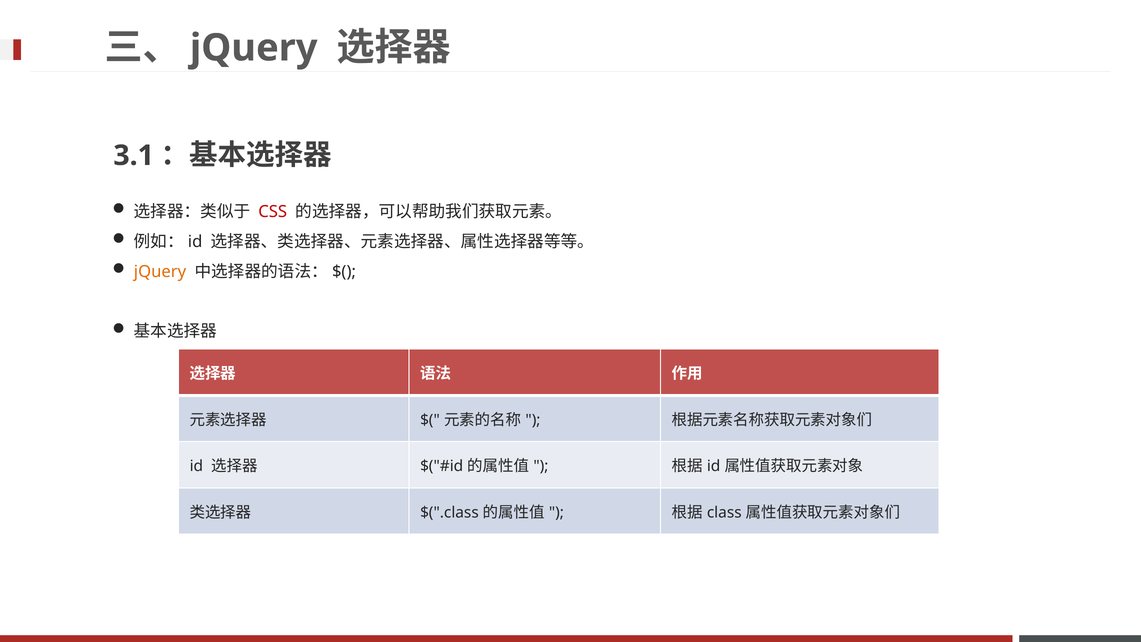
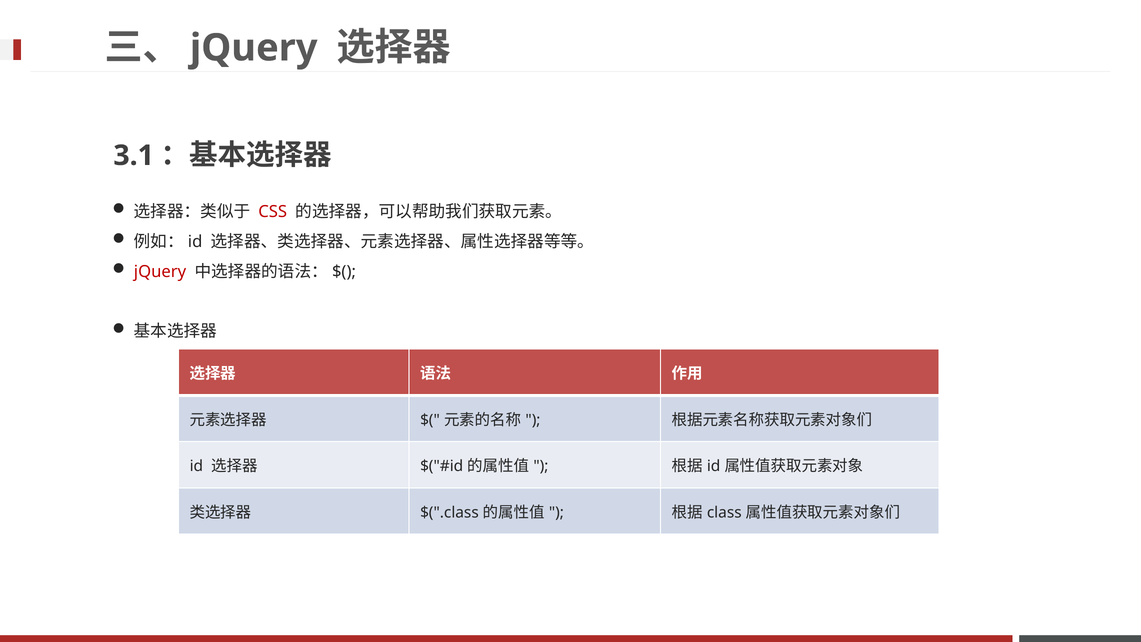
jQuery at (160, 271) colour: orange -> red
